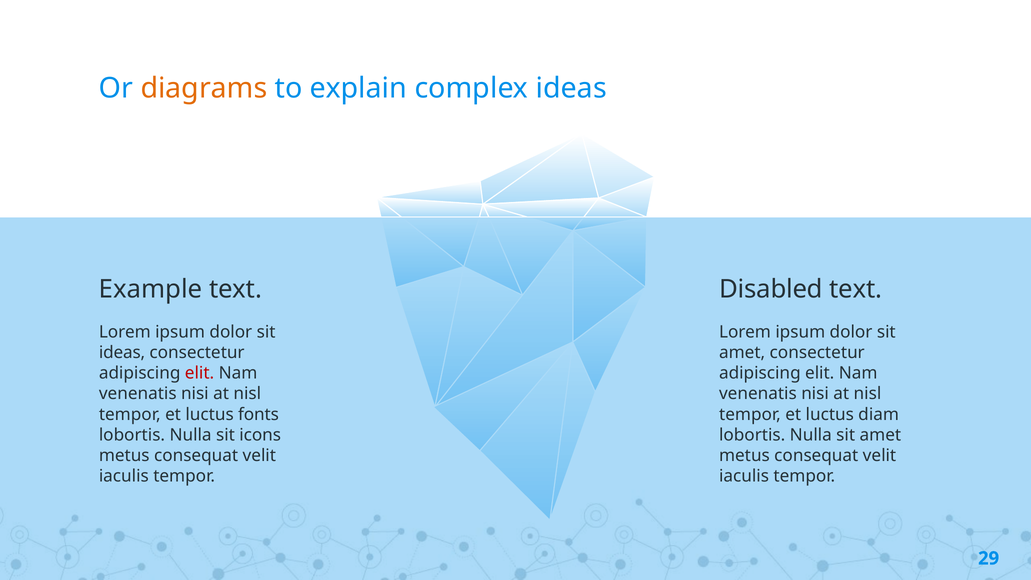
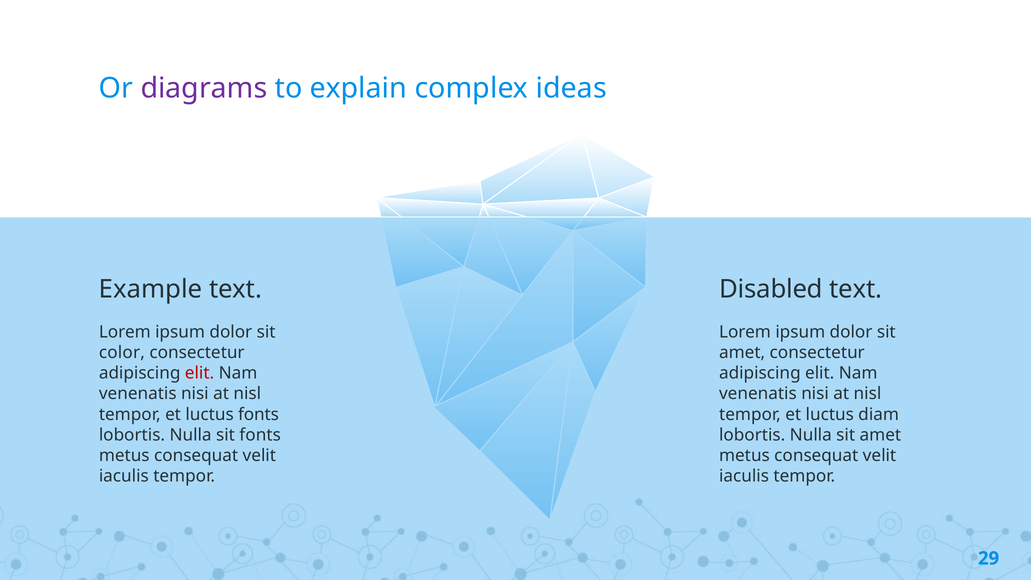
diagrams colour: orange -> purple
ideas at (122, 352): ideas -> color
sit icons: icons -> fonts
